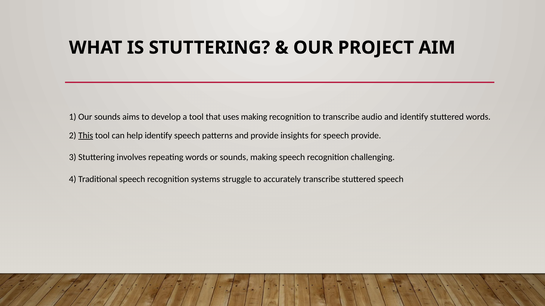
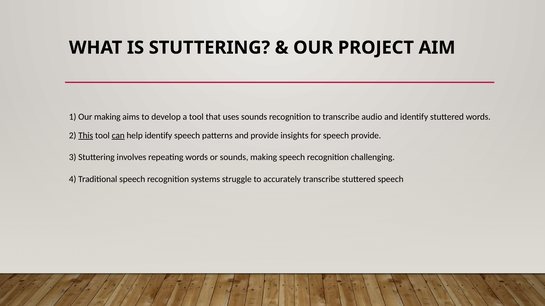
Our sounds: sounds -> making
uses making: making -> sounds
can underline: none -> present
